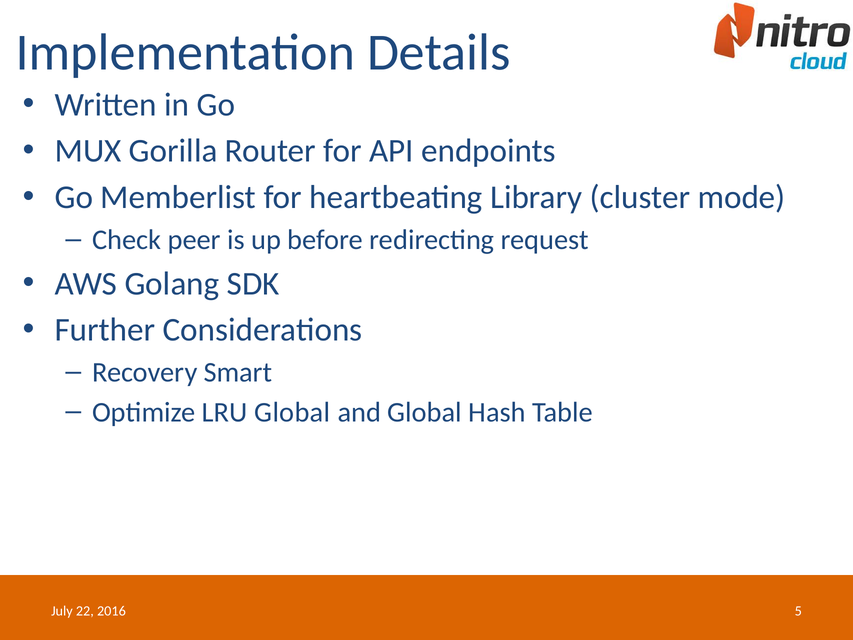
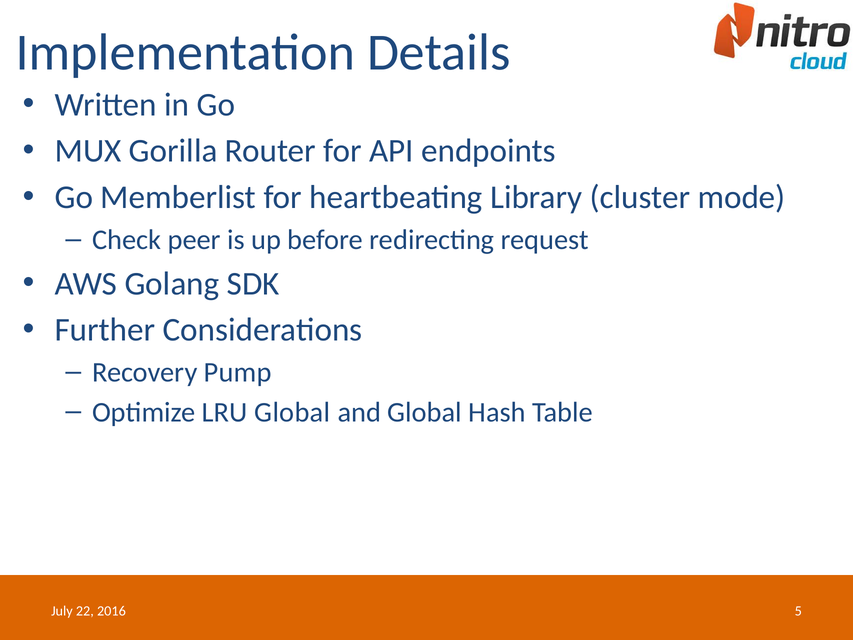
Smart: Smart -> Pump
